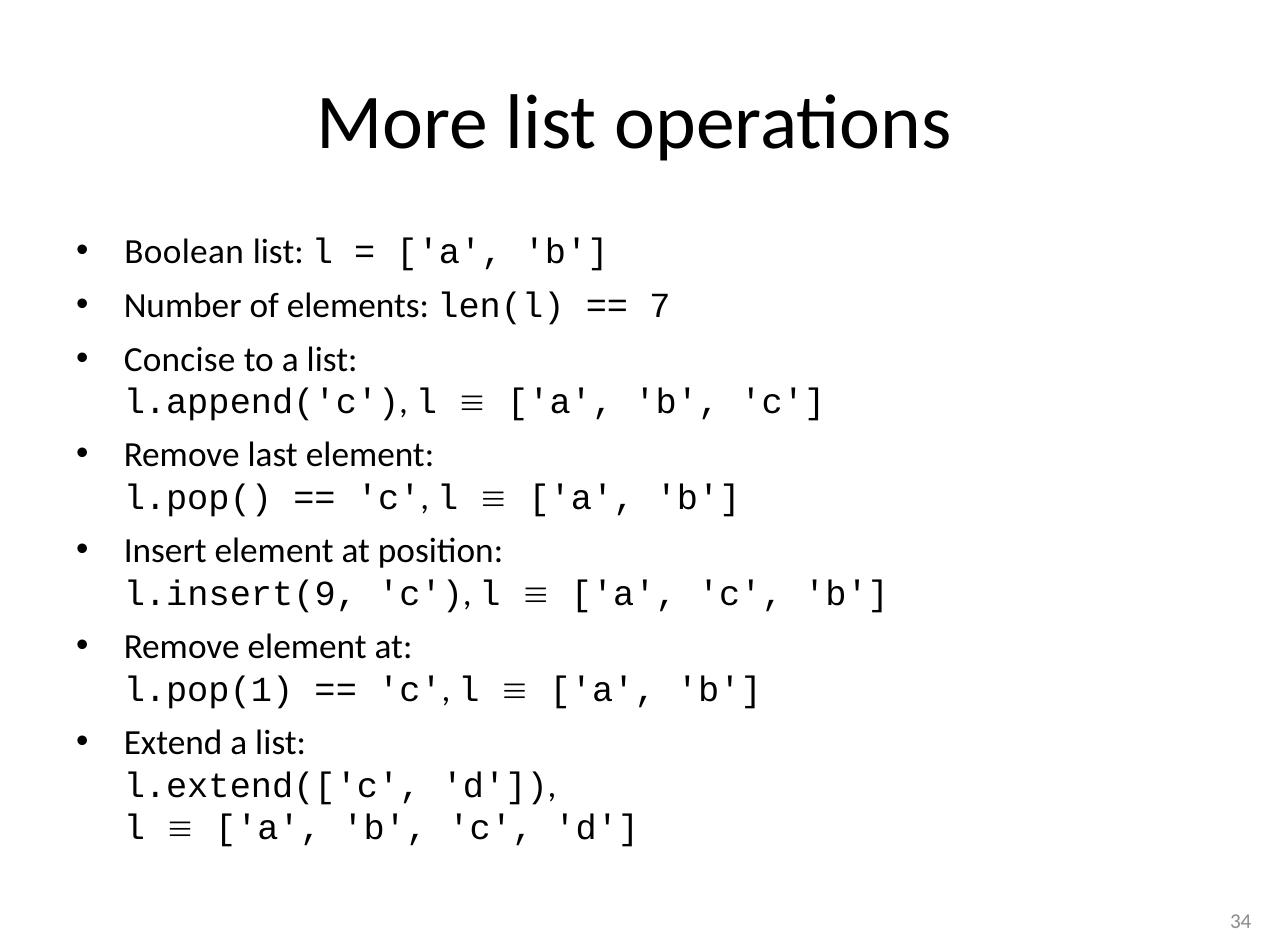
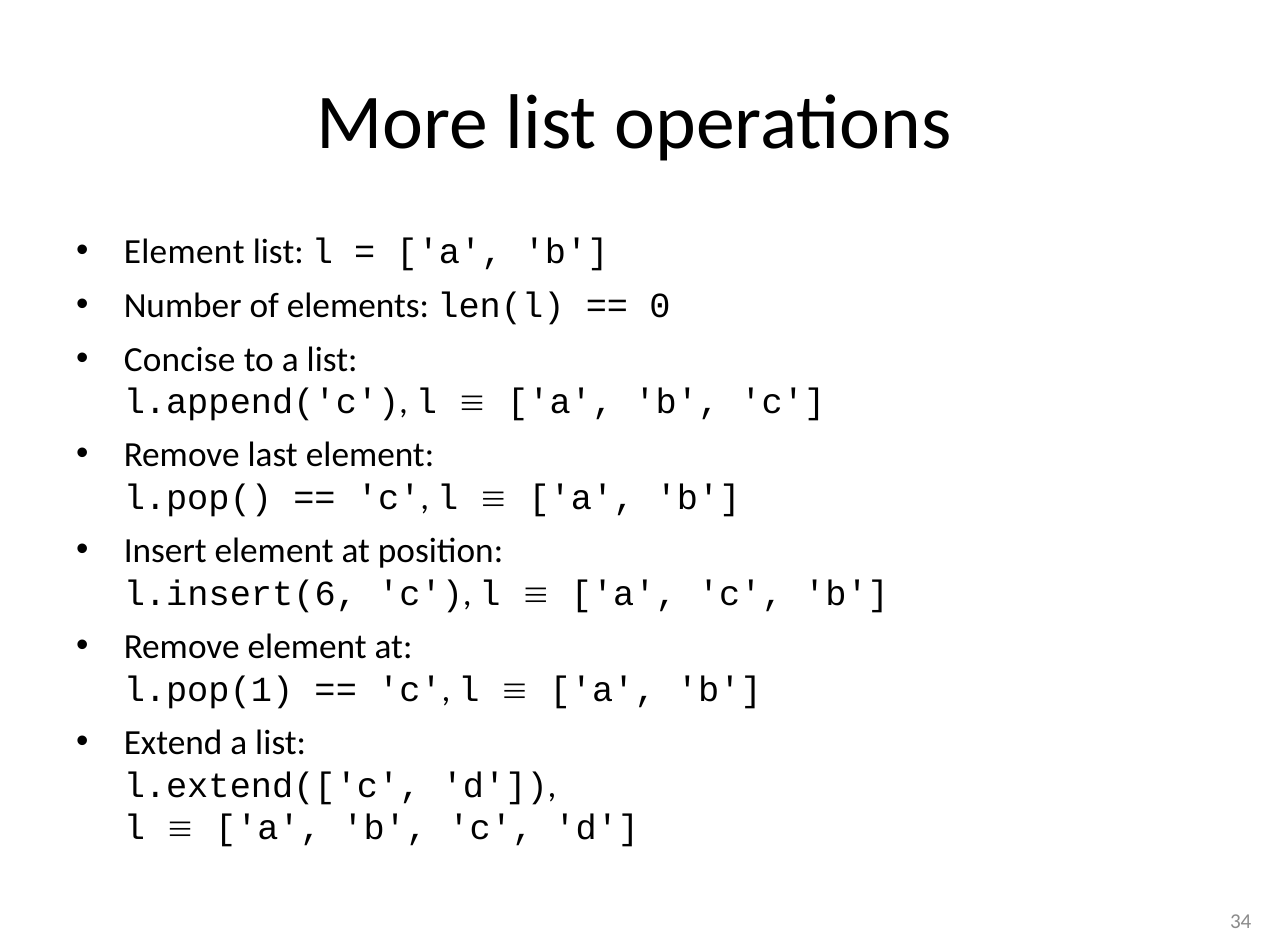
Boolean at (184, 252): Boolean -> Element
7: 7 -> 0
l.insert(9: l.insert(9 -> l.insert(6
